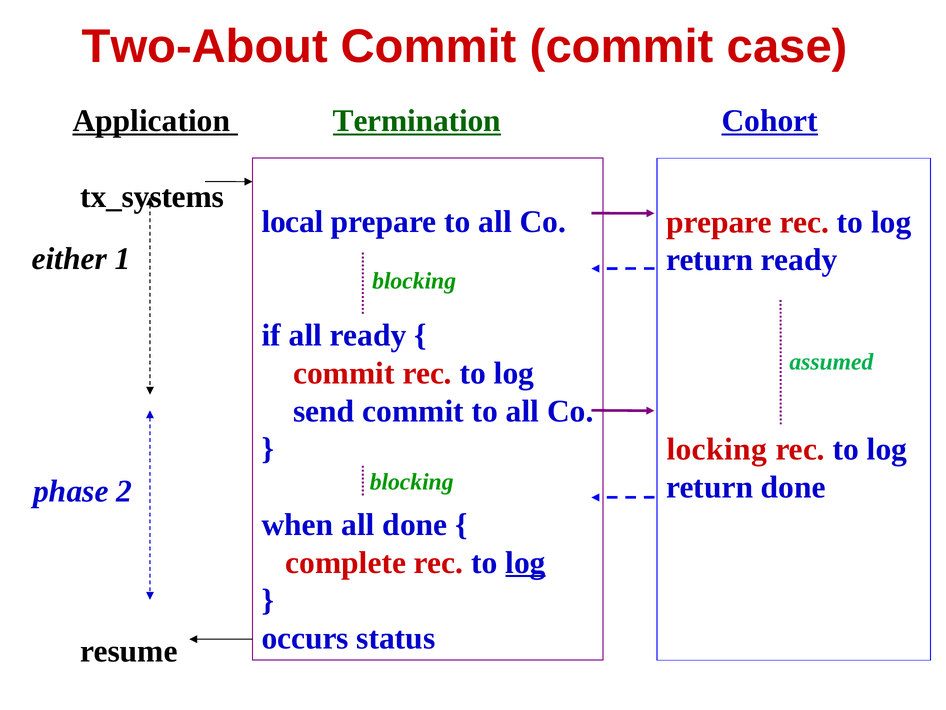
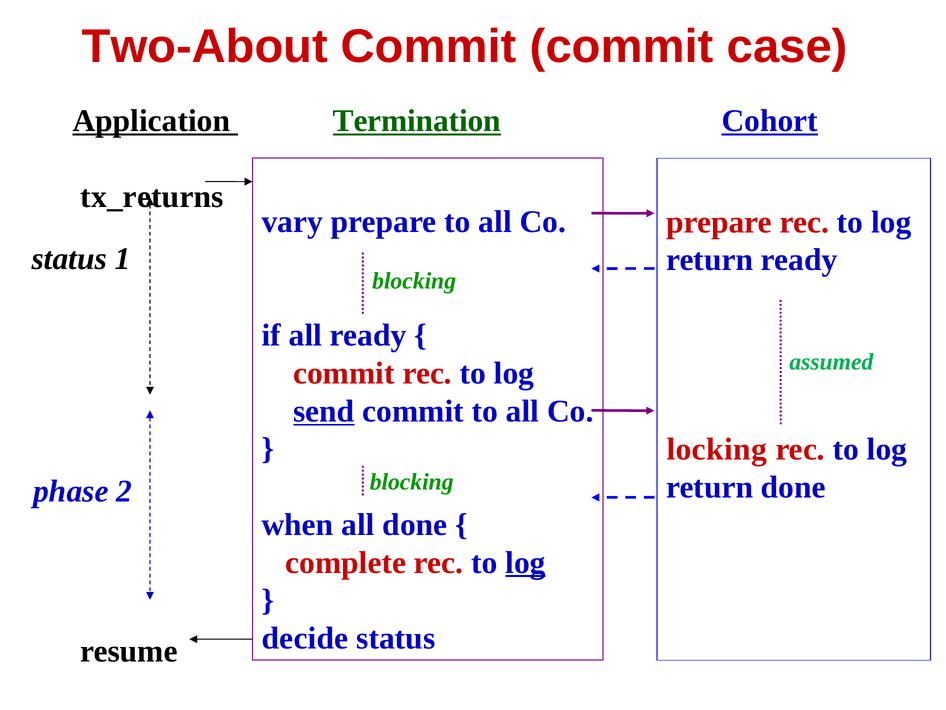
tx_systems: tx_systems -> tx_returns
local: local -> vary
either at (69, 259): either -> status
send underline: none -> present
occurs: occurs -> decide
